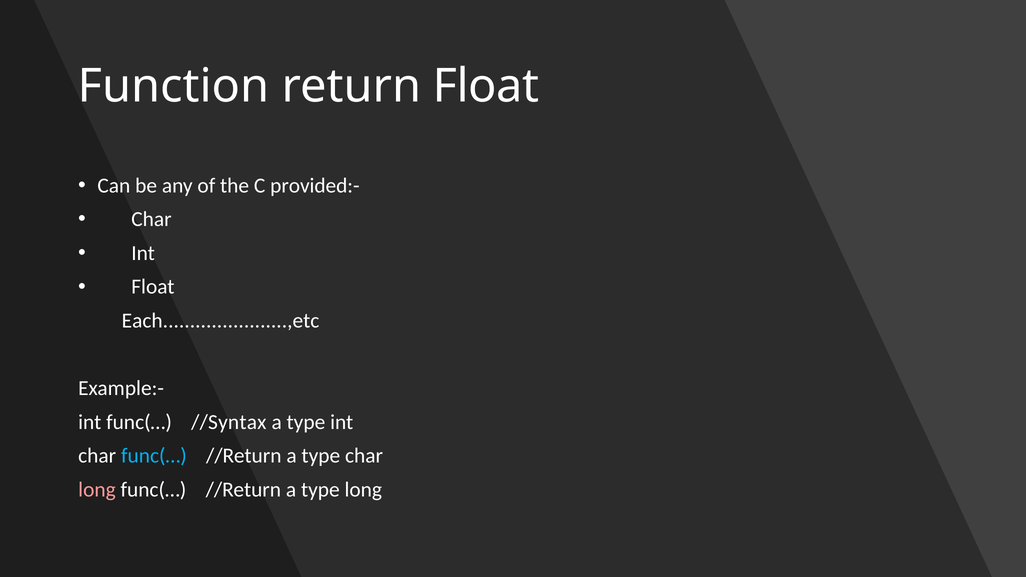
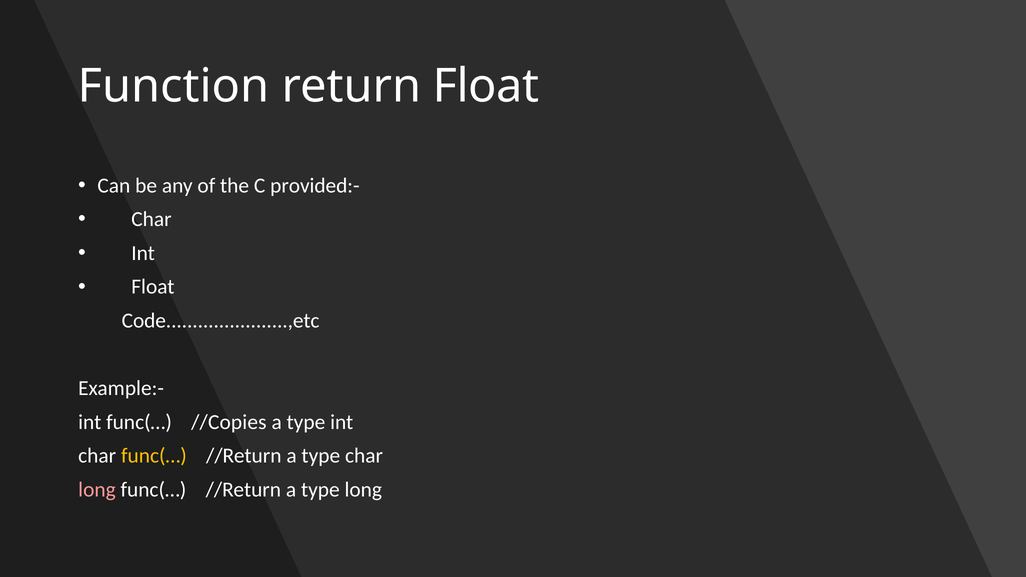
Each.......................,etc: Each.......................,etc -> Code.......................,etc
//Syntax: //Syntax -> //Copies
func(… at (154, 456) colour: light blue -> yellow
